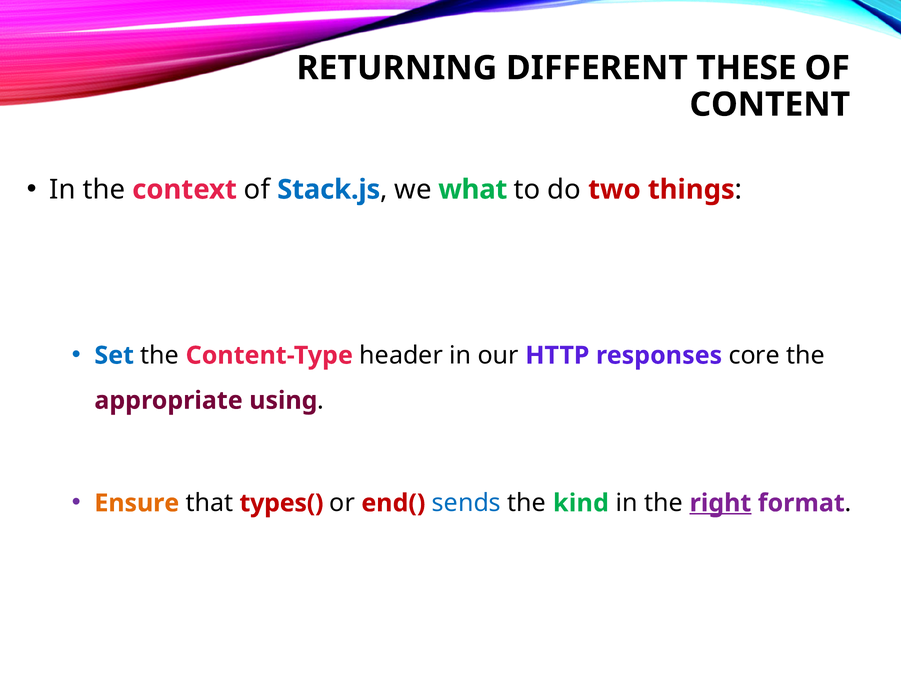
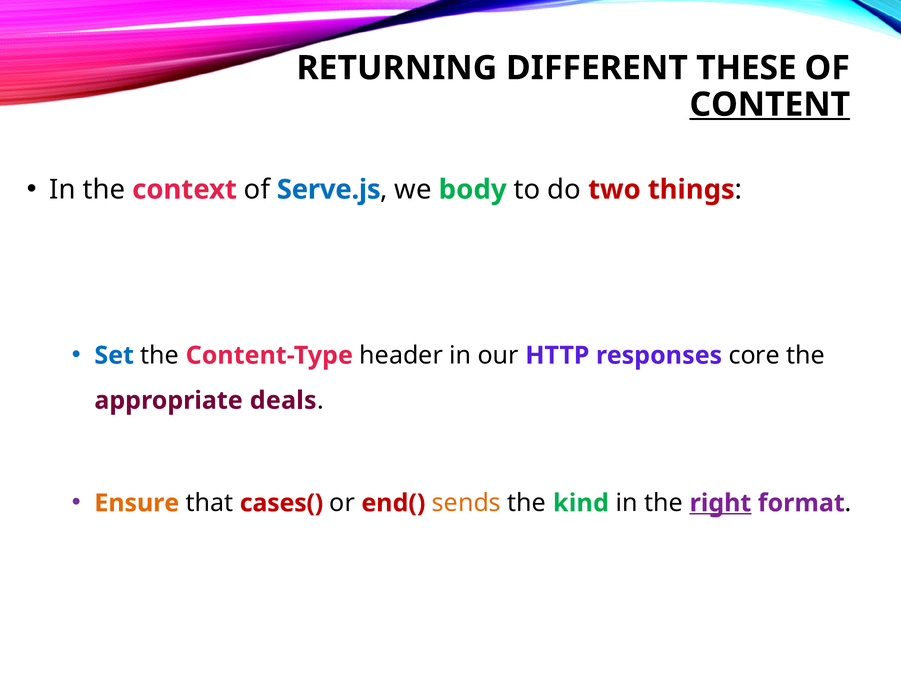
CONTENT underline: none -> present
Stack.js: Stack.js -> Serve.js
what: what -> body
using: using -> deals
types(: types( -> cases(
sends colour: blue -> orange
